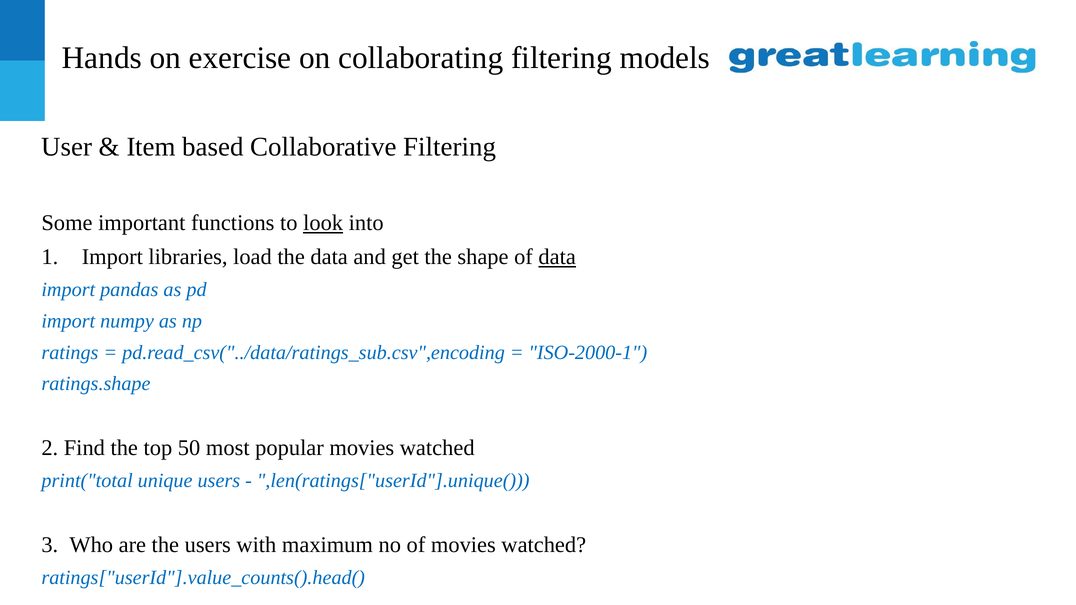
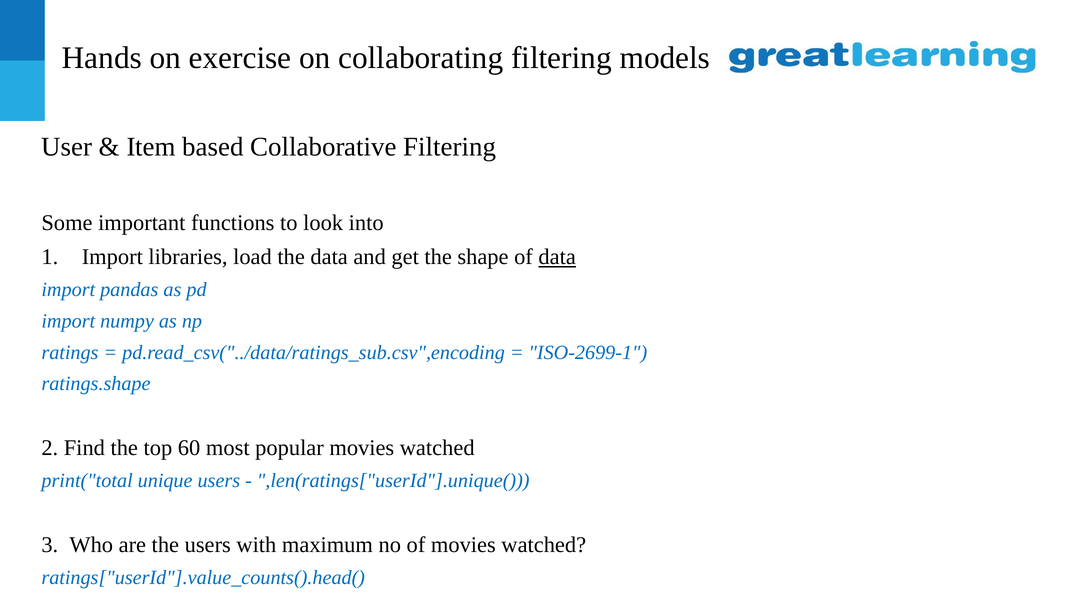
look underline: present -> none
ISO-2000-1: ISO-2000-1 -> ISO-2699-1
50: 50 -> 60
